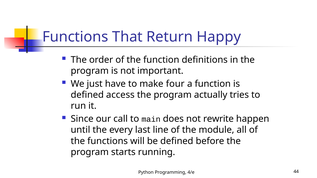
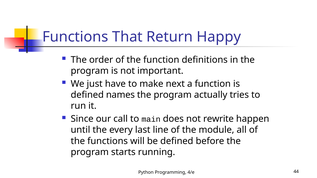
four: four -> next
access: access -> names
